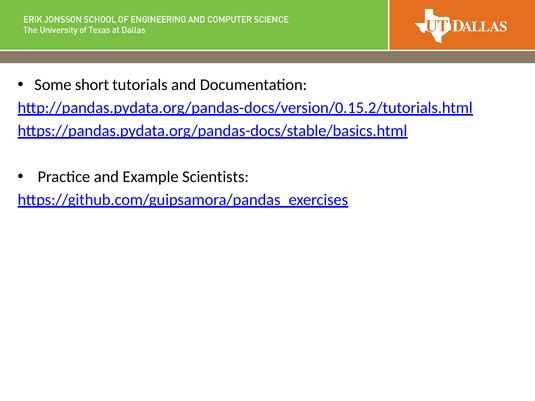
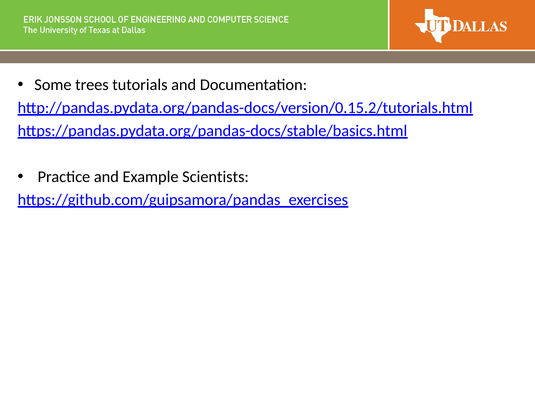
short: short -> trees
